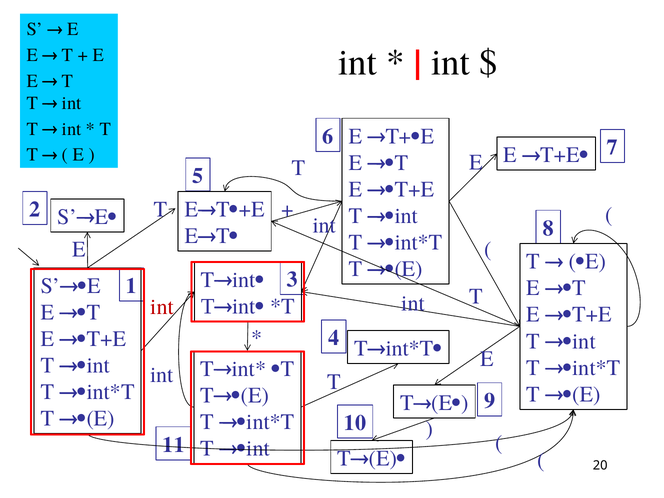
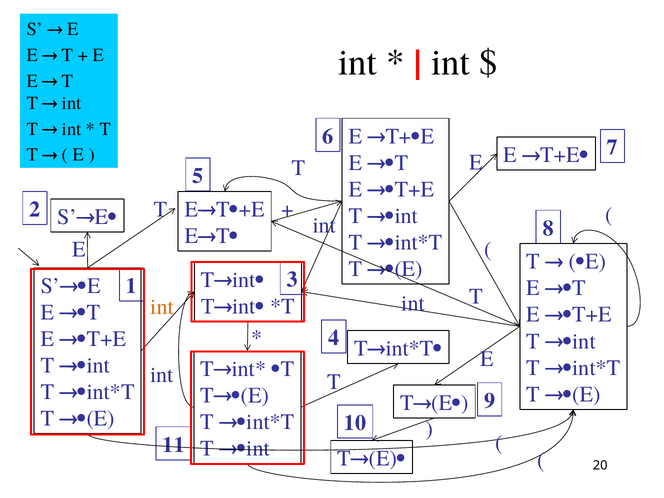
int at (162, 307) colour: red -> orange
